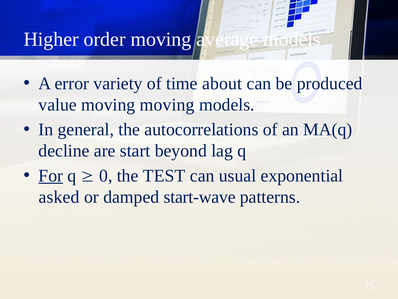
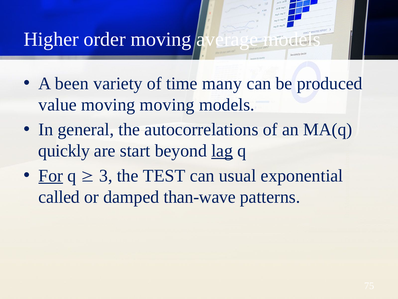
error: error -> been
about: about -> many
decline: decline -> quickly
lag underline: none -> present
0: 0 -> 3
asked: asked -> called
start-wave: start-wave -> than-wave
